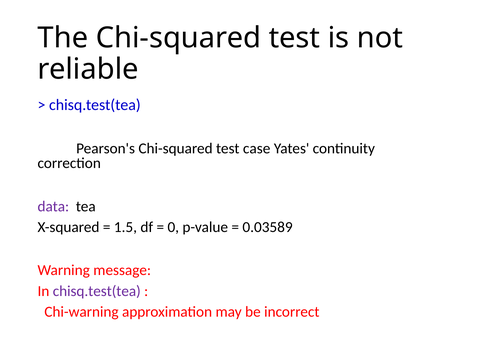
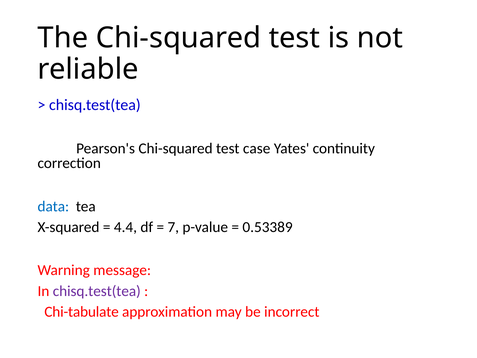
data colour: purple -> blue
1.5: 1.5 -> 4.4
0: 0 -> 7
0.03589: 0.03589 -> 0.53389
Chi-warning: Chi-warning -> Chi-tabulate
